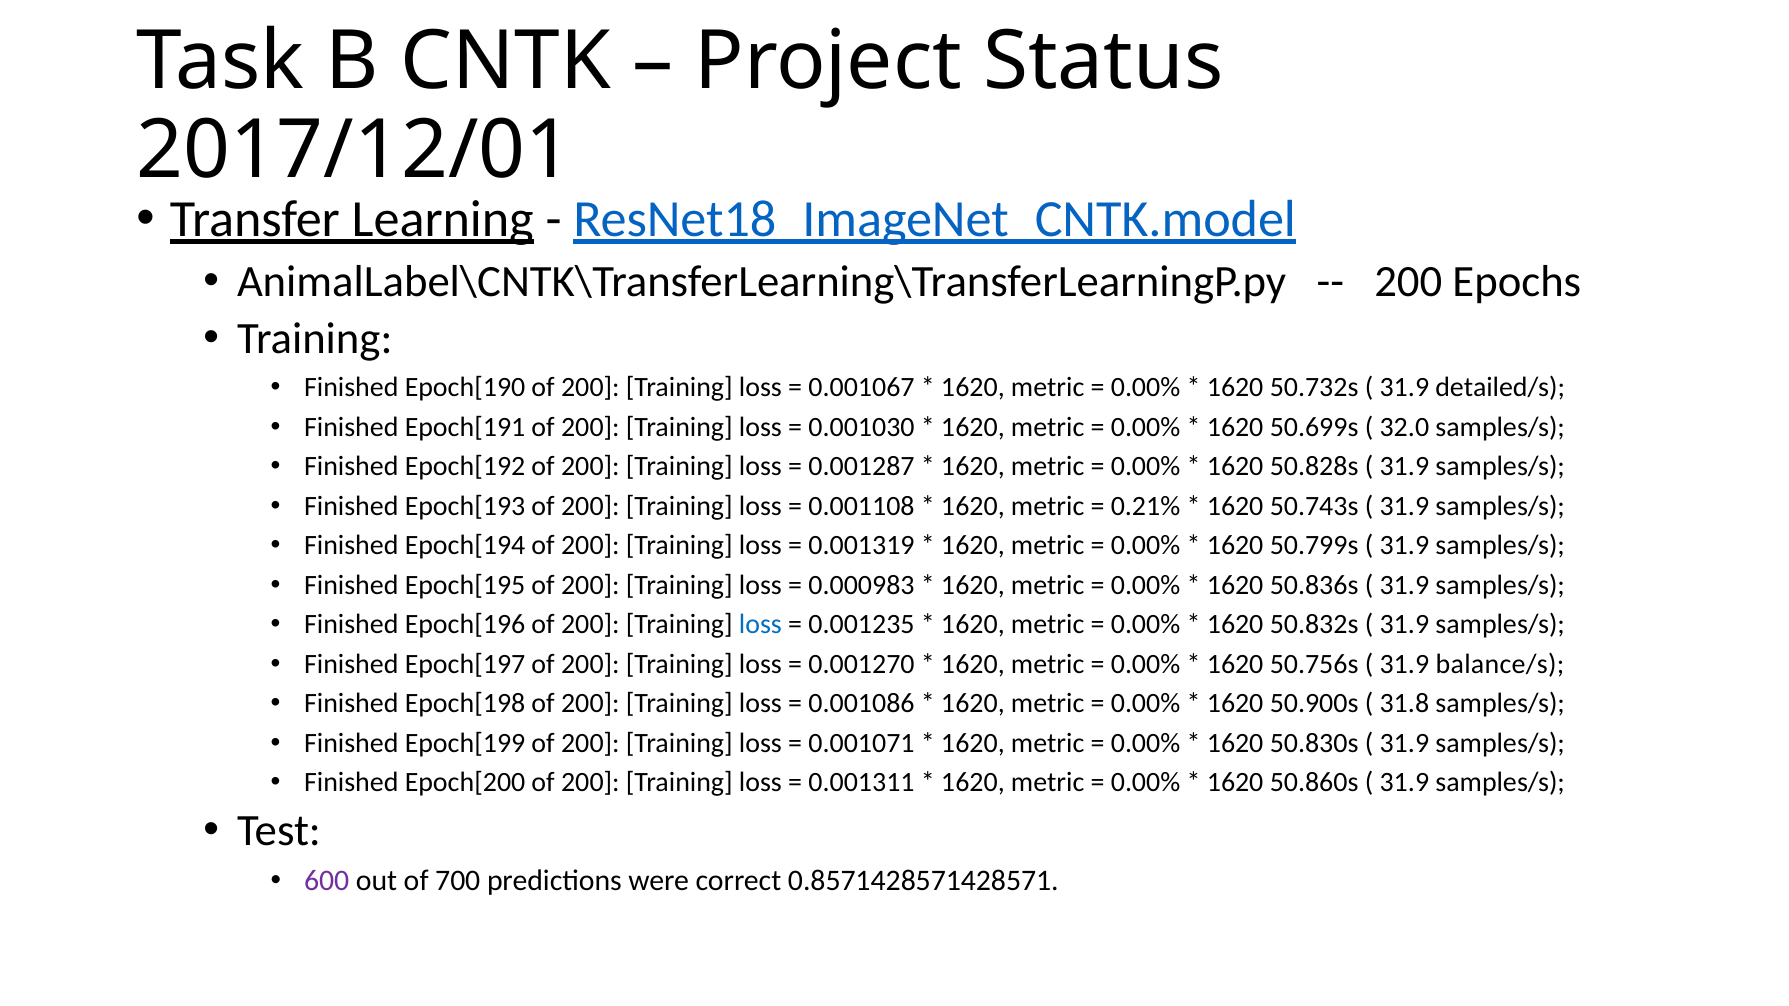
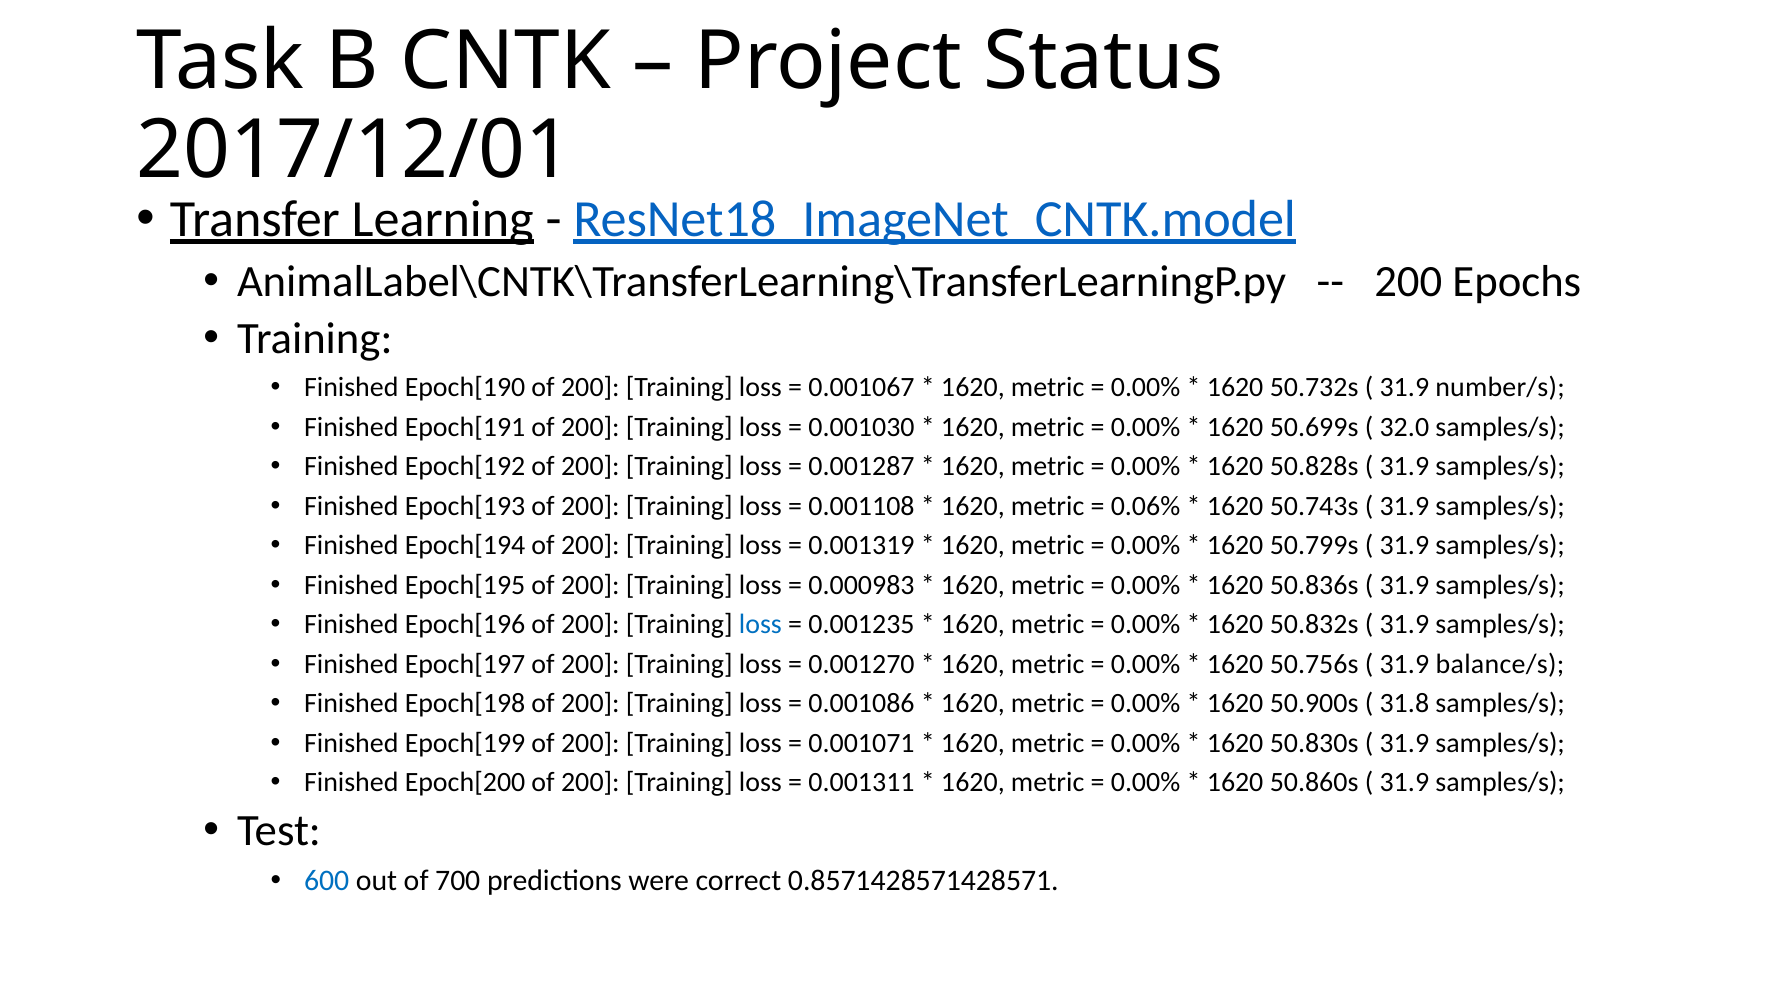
detailed/s: detailed/s -> number/s
0.21%: 0.21% -> 0.06%
600 colour: purple -> blue
